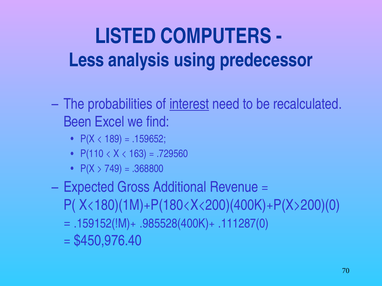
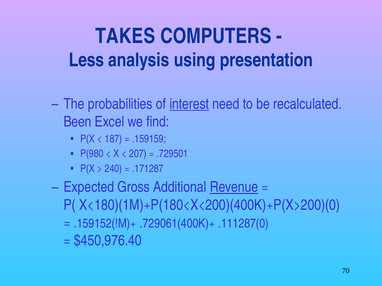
LISTED: LISTED -> TAKES
predecessor: predecessor -> presentation
189: 189 -> 187
.159652: .159652 -> .159159
P(110: P(110 -> P(980
163: 163 -> 207
.729560: .729560 -> .729501
749: 749 -> 240
.368800: .368800 -> .171287
Revenue underline: none -> present
.985528(400K)+: .985528(400K)+ -> .729061(400K)+
